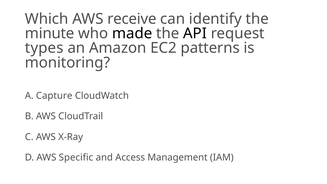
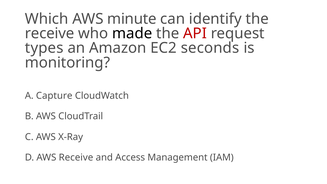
receive: receive -> minute
minute at (50, 33): minute -> receive
API colour: black -> red
patterns: patterns -> seconds
AWS Specific: Specific -> Receive
